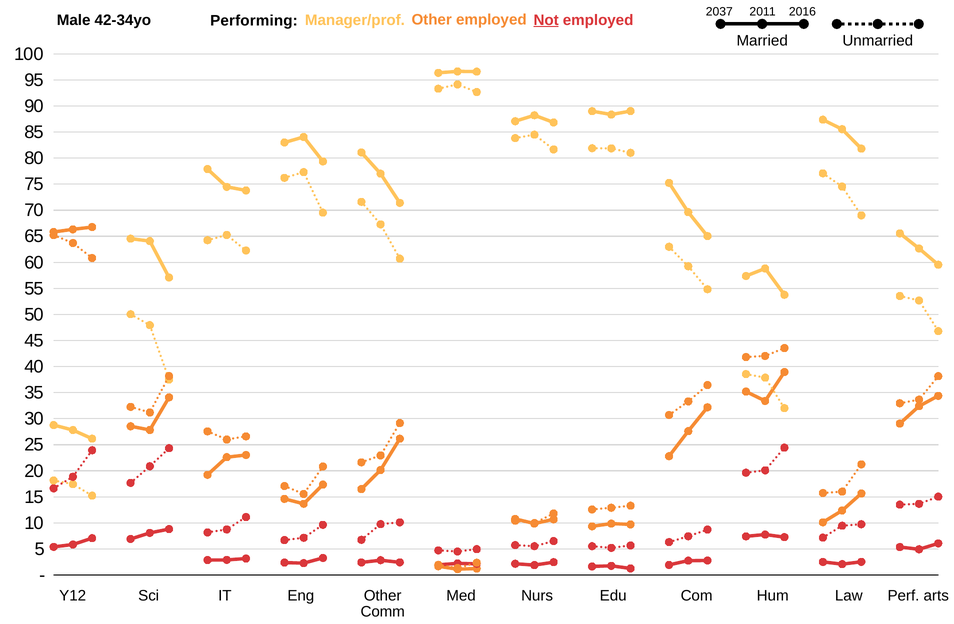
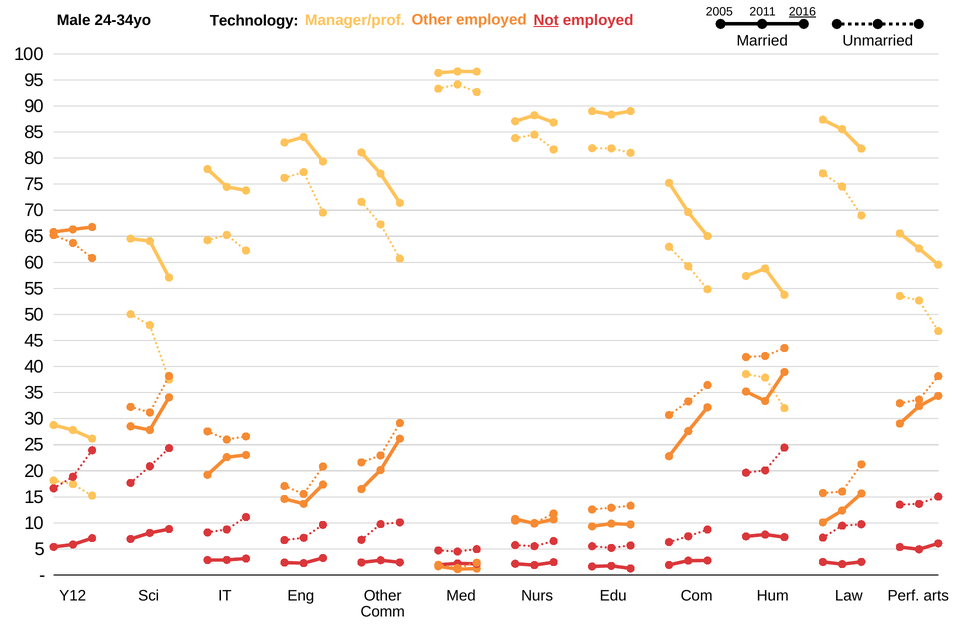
2037: 2037 -> 2005
2016 underline: none -> present
42-34yo: 42-34yo -> 24-34yo
Performing: Performing -> Technology
